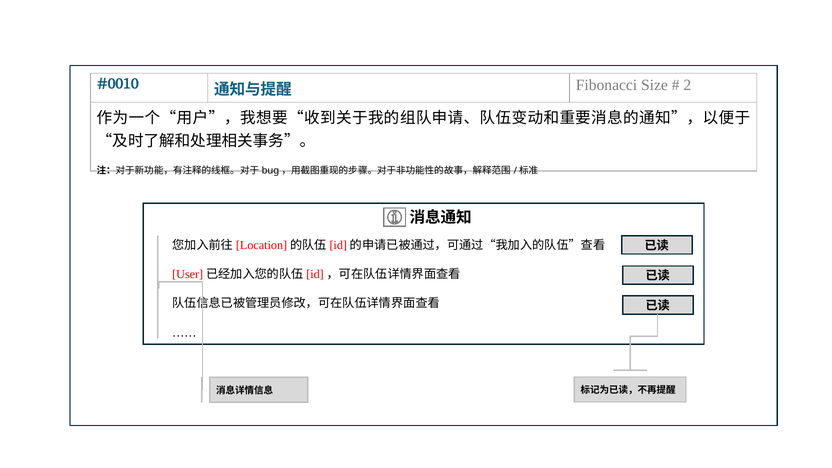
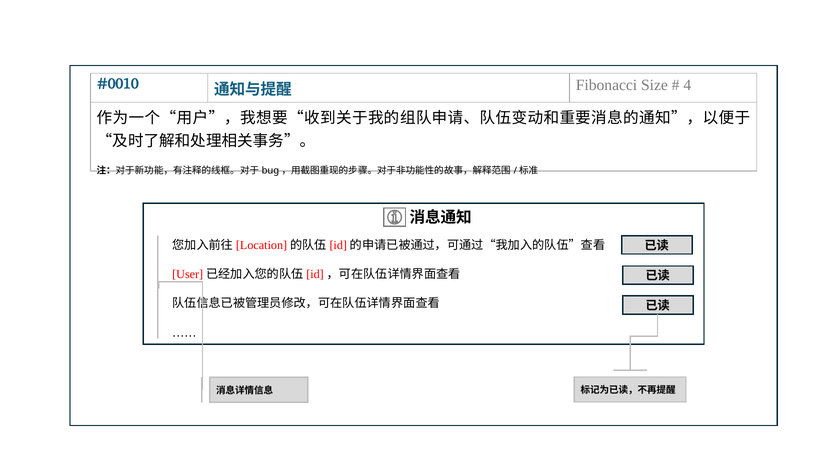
2: 2 -> 4
